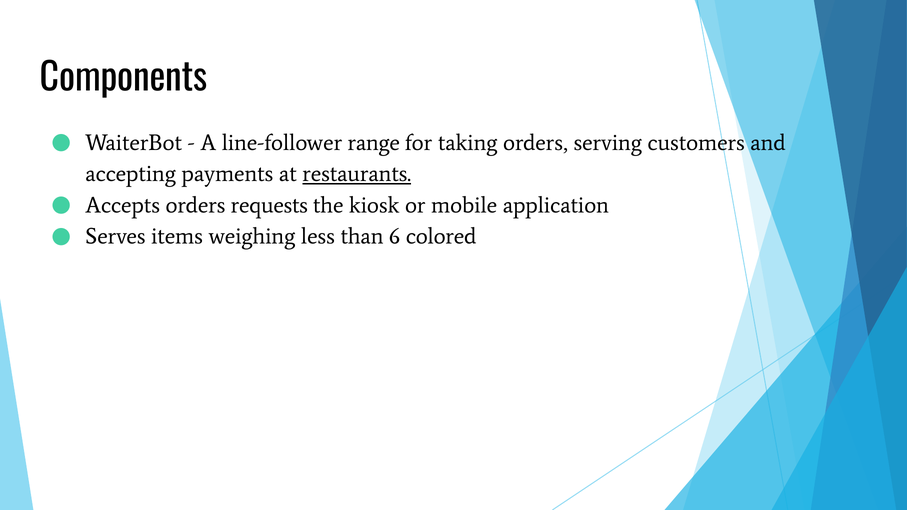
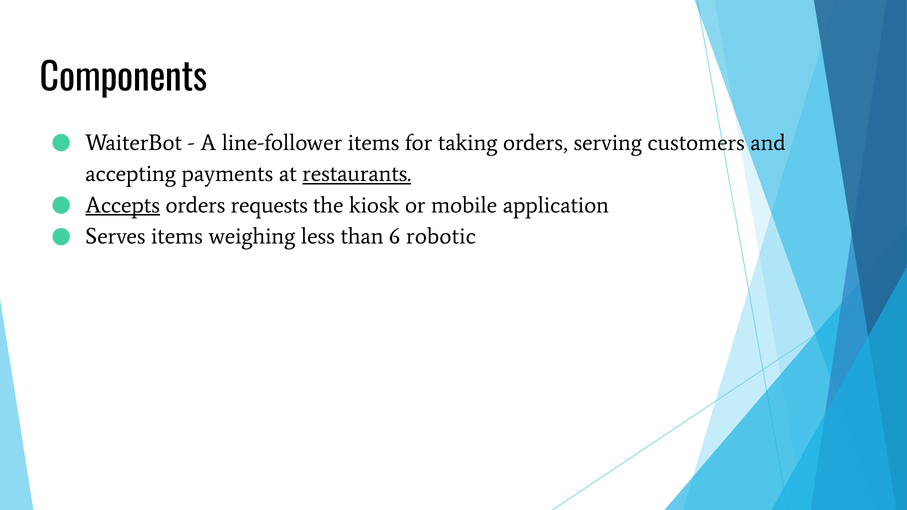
line-follower range: range -> items
Accepts underline: none -> present
colored: colored -> robotic
